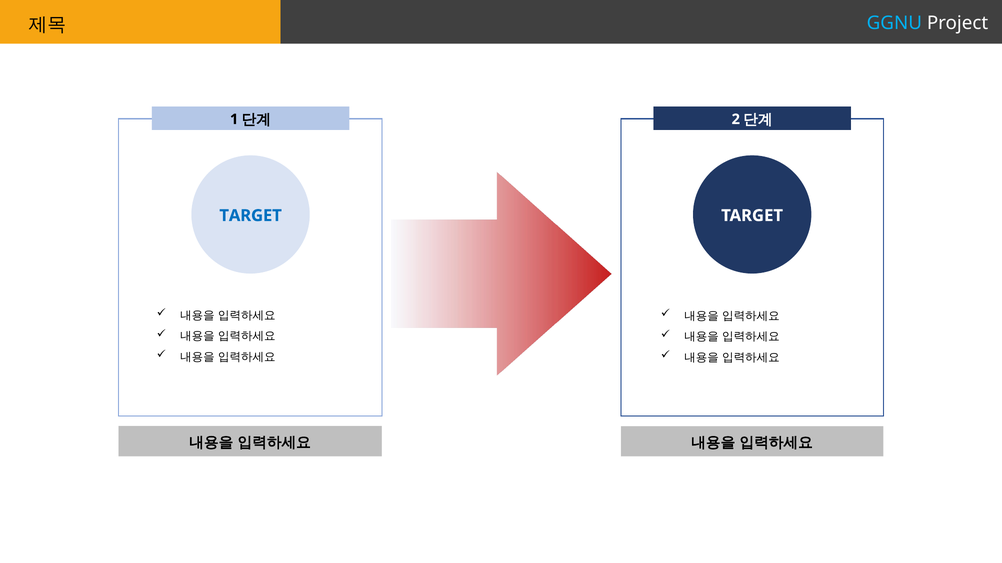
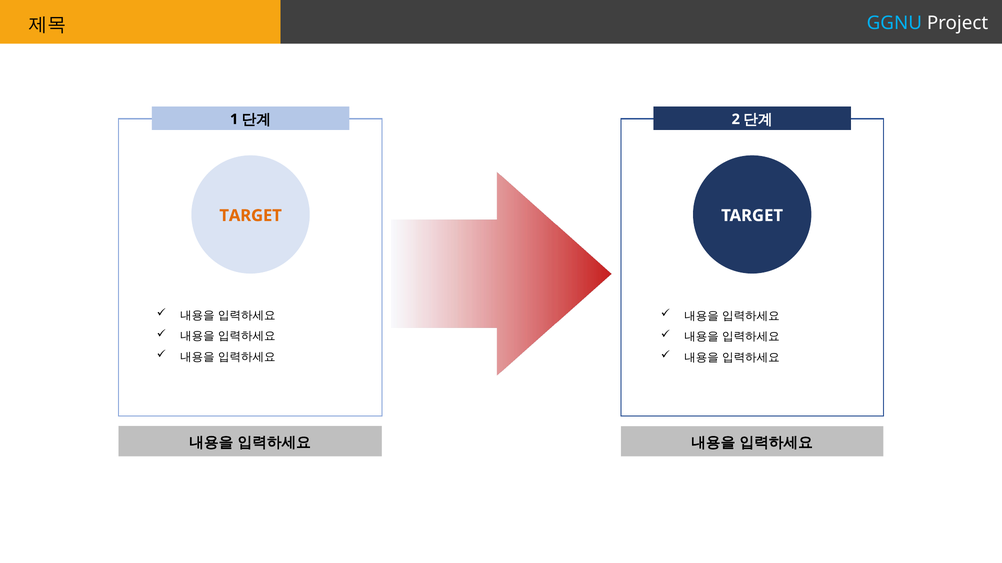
TARGET at (251, 216) colour: blue -> orange
